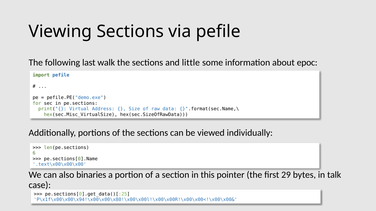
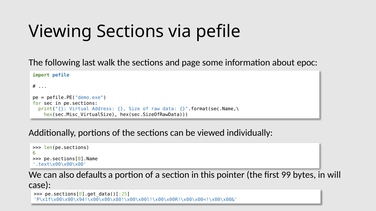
little: little -> page
binaries: binaries -> defaults
29: 29 -> 99
talk: talk -> will
